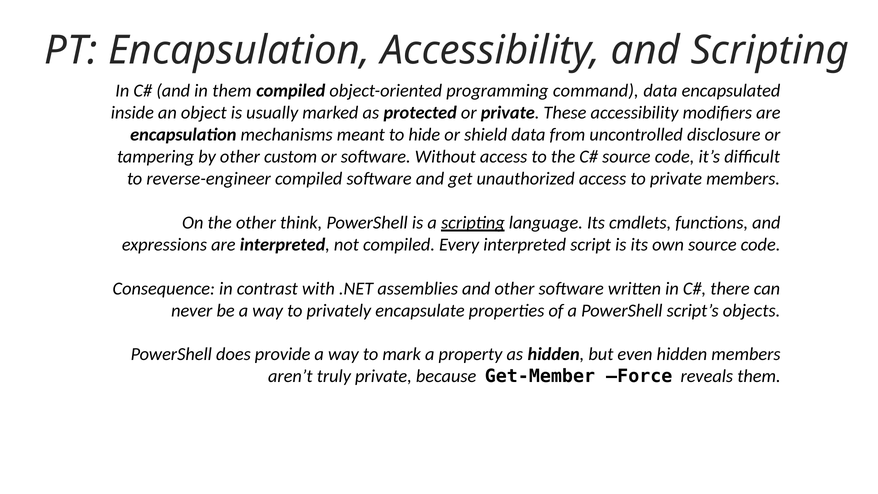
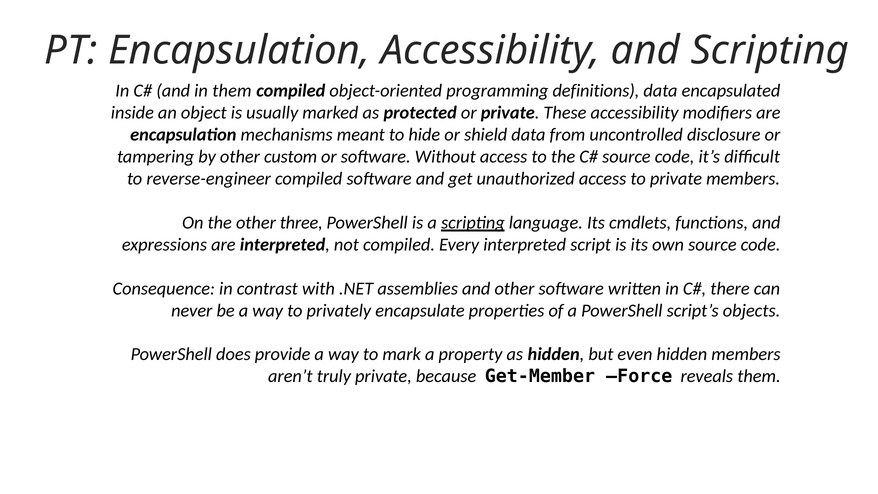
command: command -> definitions
think: think -> three
